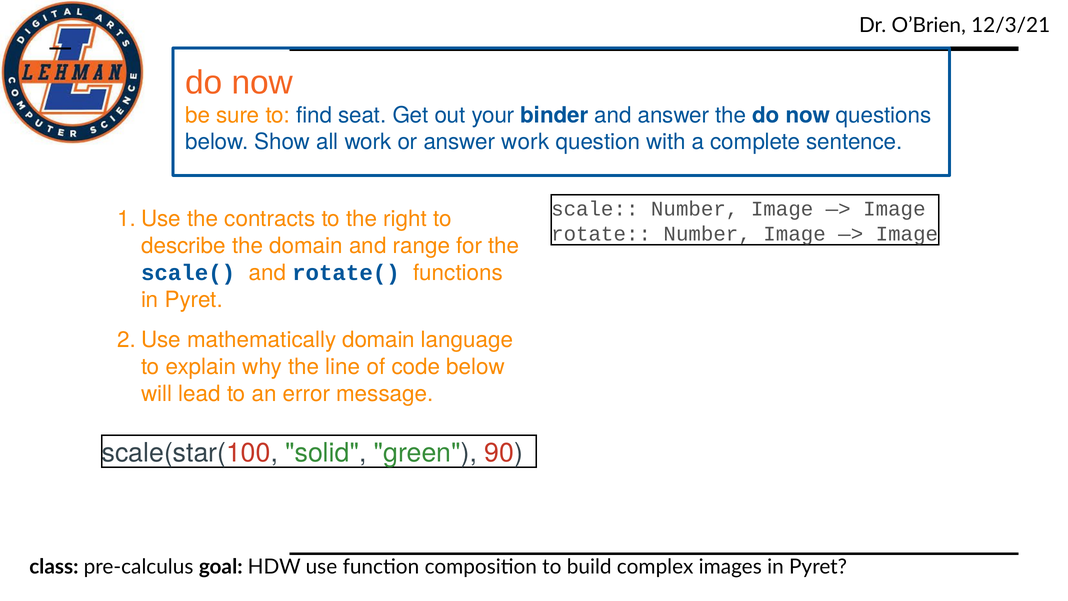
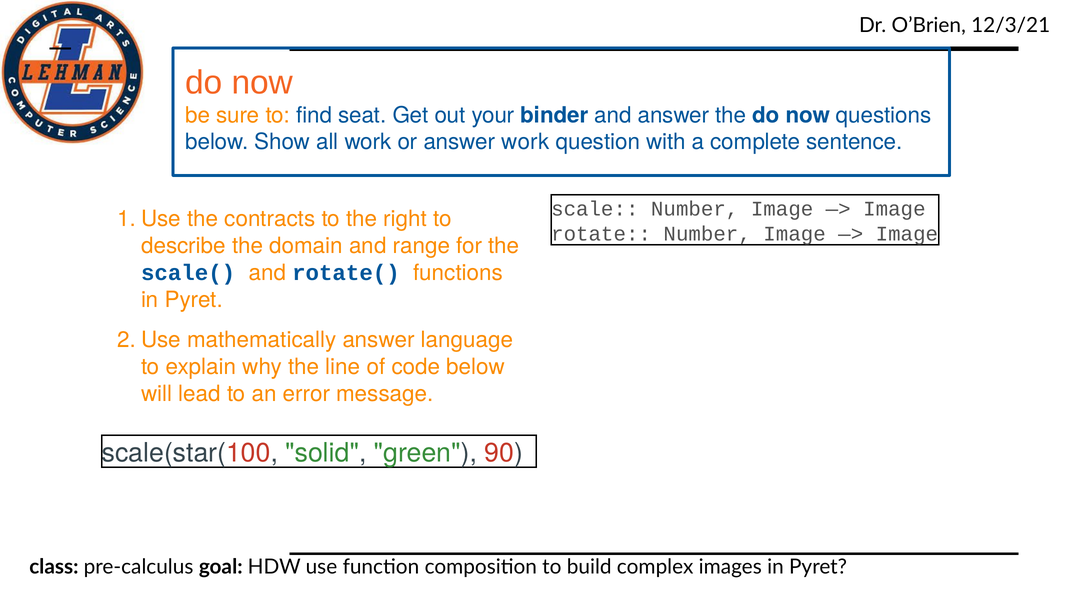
mathematically domain: domain -> answer
